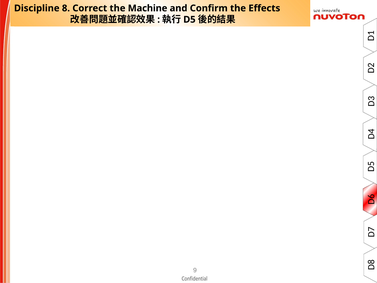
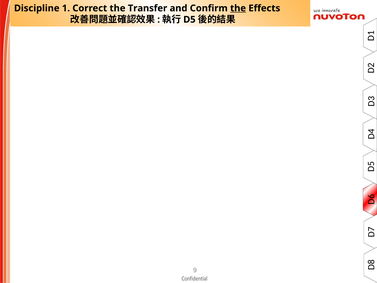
Discipline 8: 8 -> 1
Machine: Machine -> Transfer
the at (238, 8) underline: none -> present
